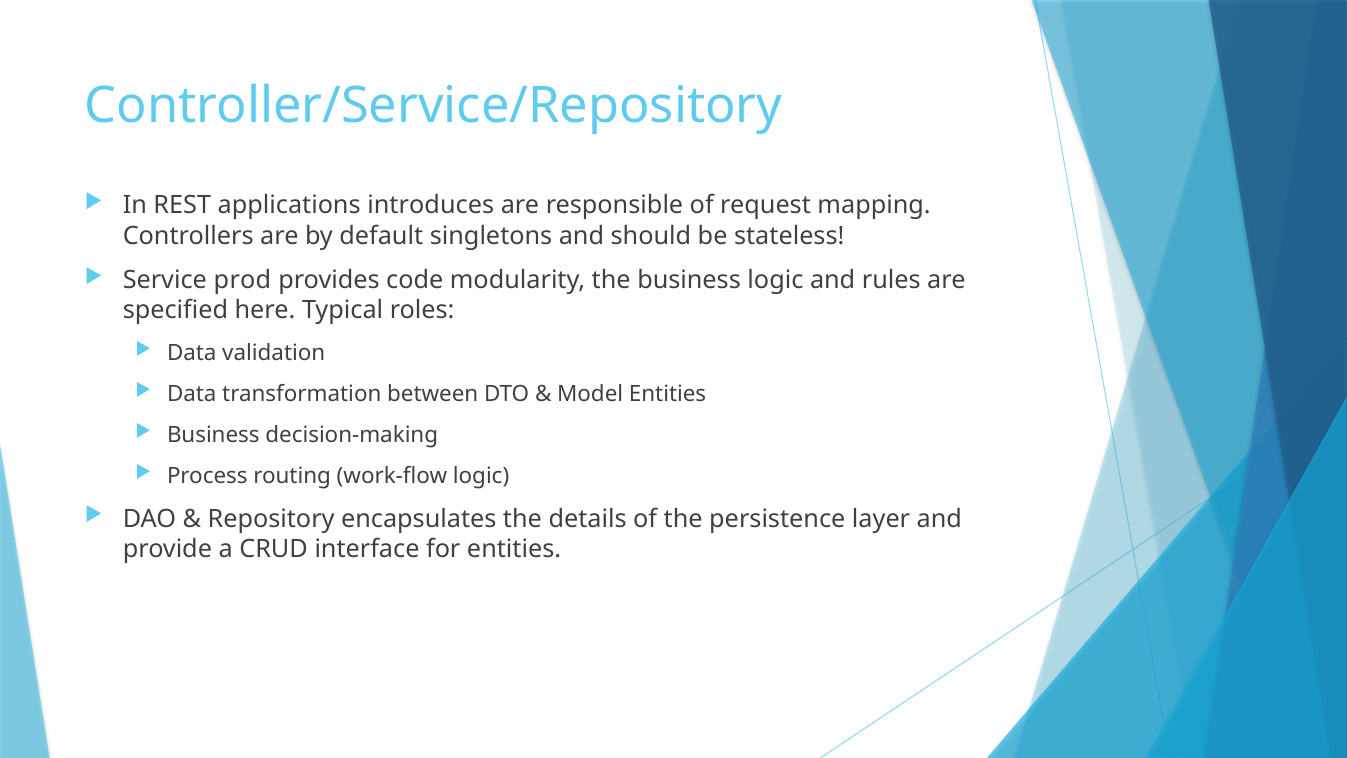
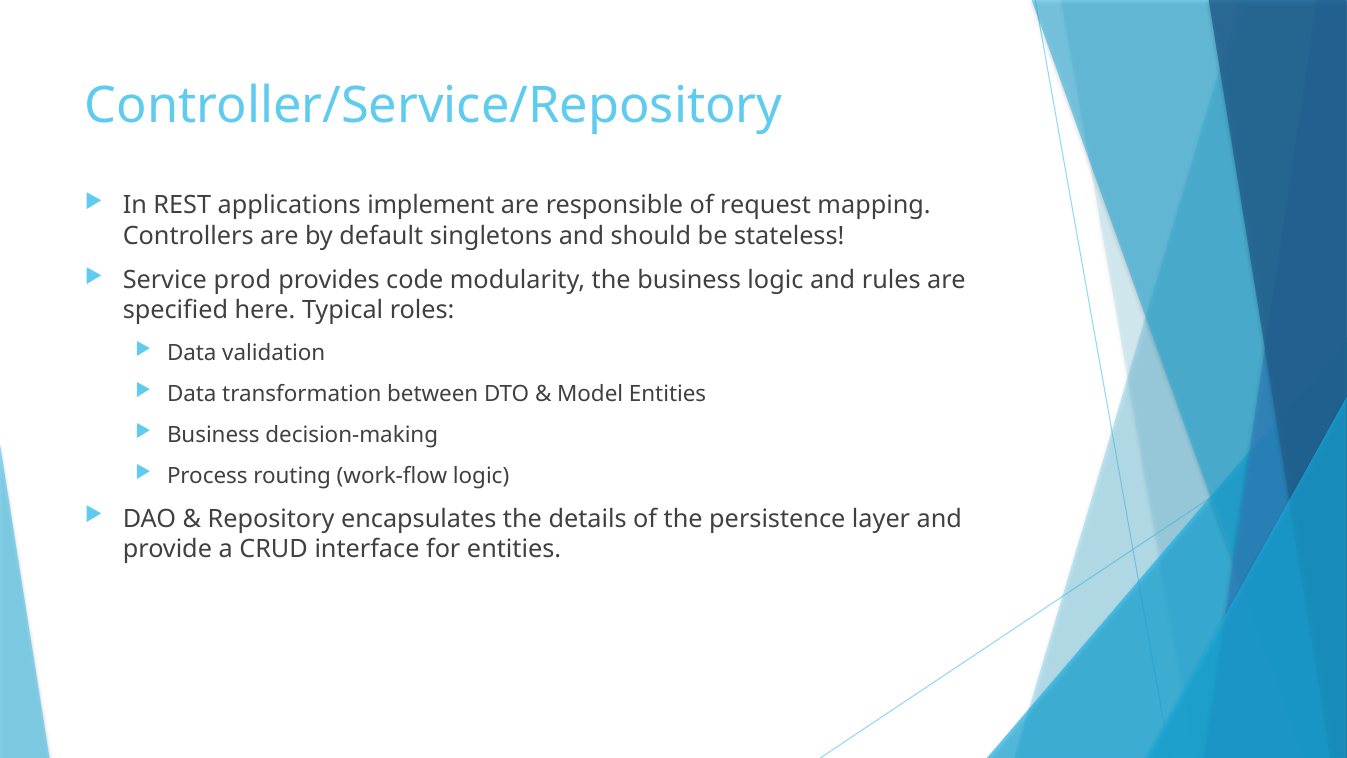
introduces: introduces -> implement
